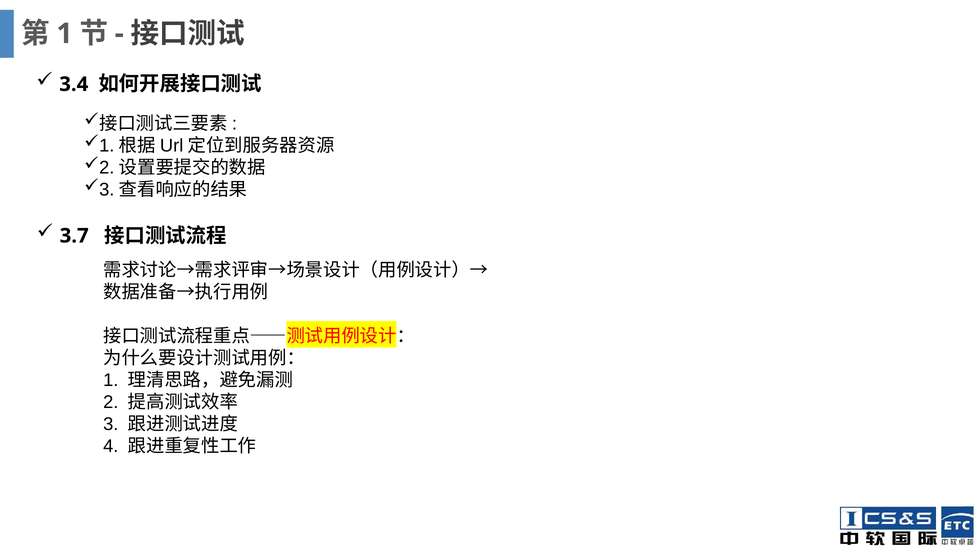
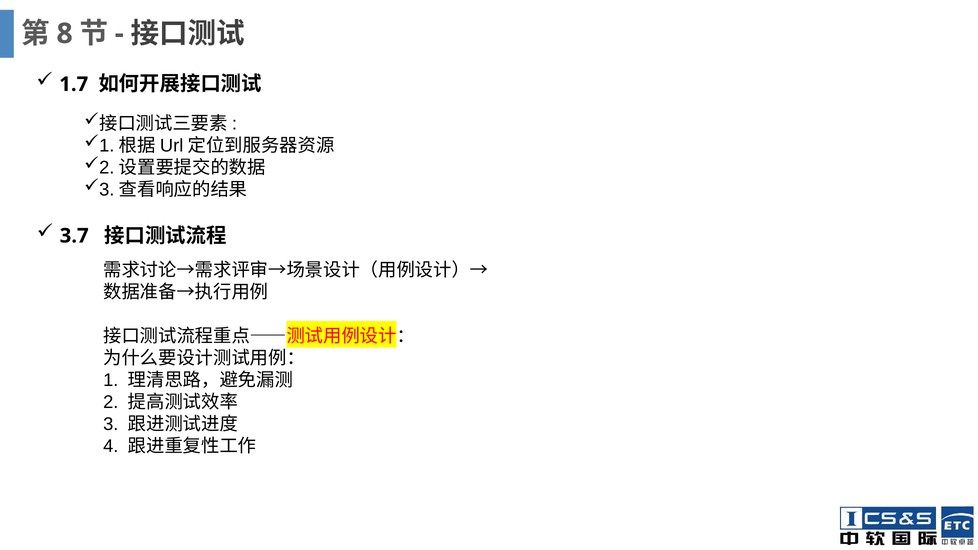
1 at (65, 34): 1 -> 8
3.4: 3.4 -> 1.7
